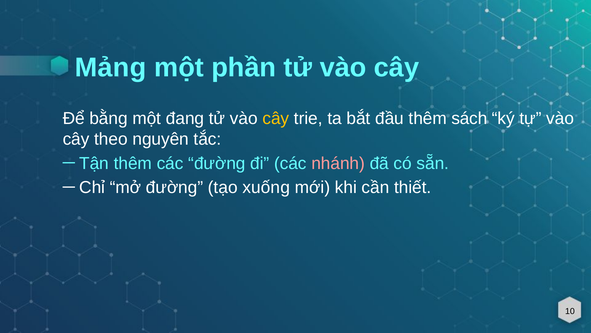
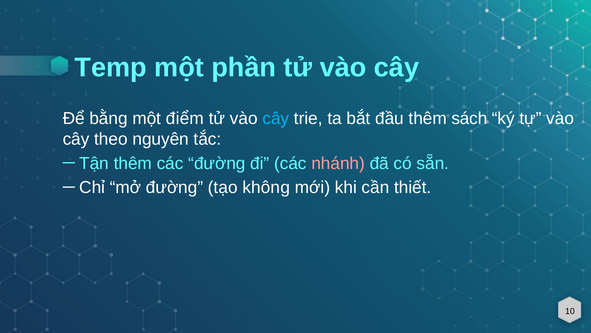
Mảng: Mảng -> Temp
đang: đang -> điểm
cây at (276, 118) colour: yellow -> light blue
xuống: xuống -> không
